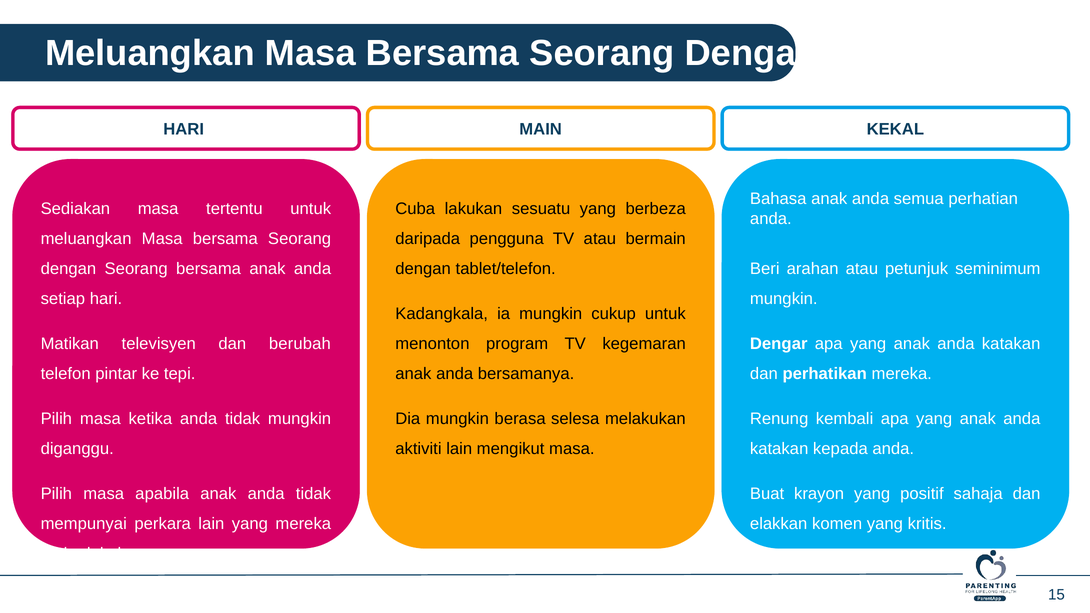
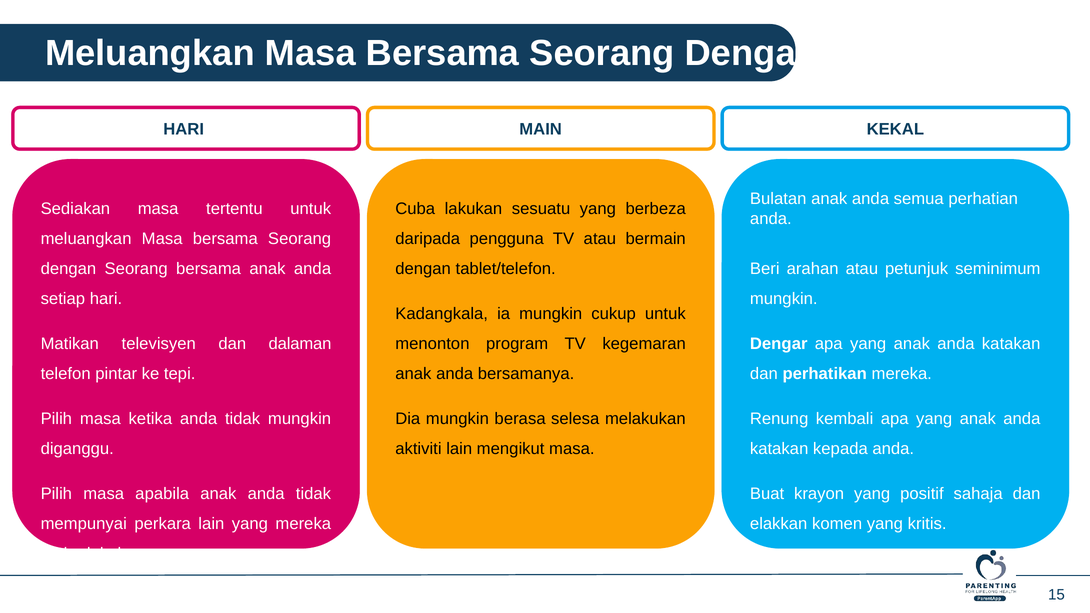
Bahasa: Bahasa -> Bulatan
berubah: berubah -> dalaman
